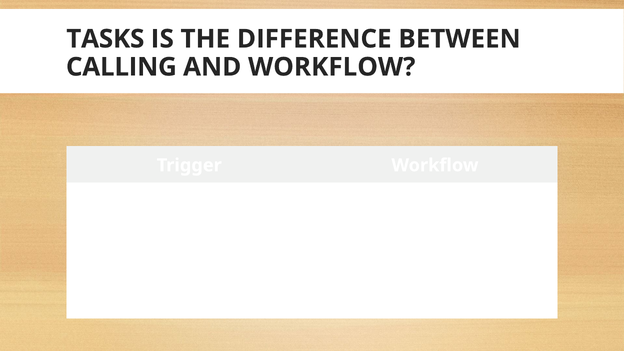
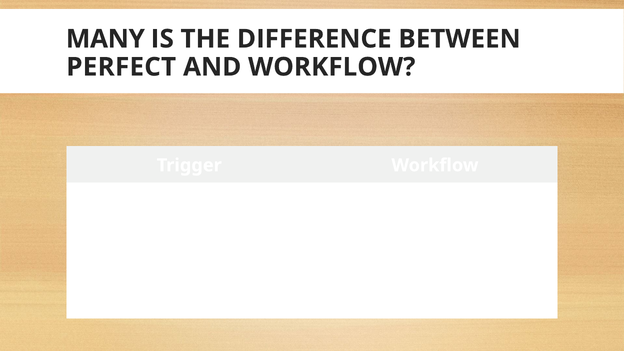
TASKS: TASKS -> MANY
CALLING: CALLING -> PERFECT
